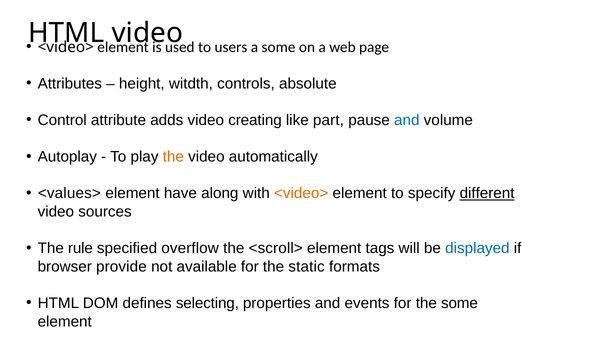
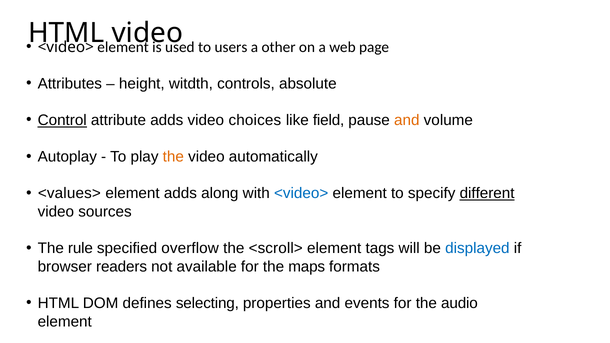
a some: some -> other
Control underline: none -> present
creating: creating -> choices
part: part -> field
and at (407, 120) colour: blue -> orange
element have: have -> adds
<video> at (301, 194) colour: orange -> blue
provide: provide -> readers
static: static -> maps
the some: some -> audio
